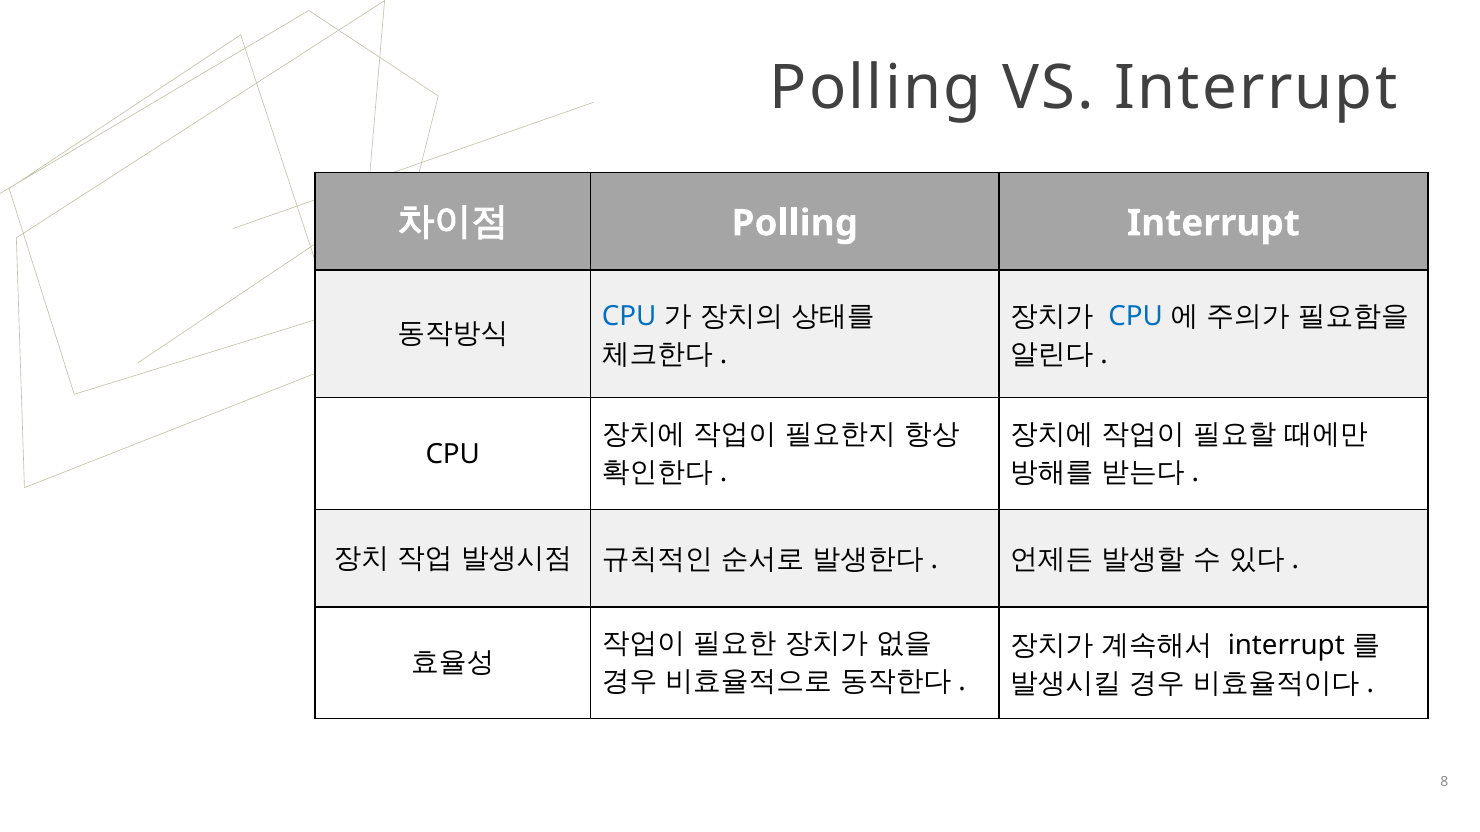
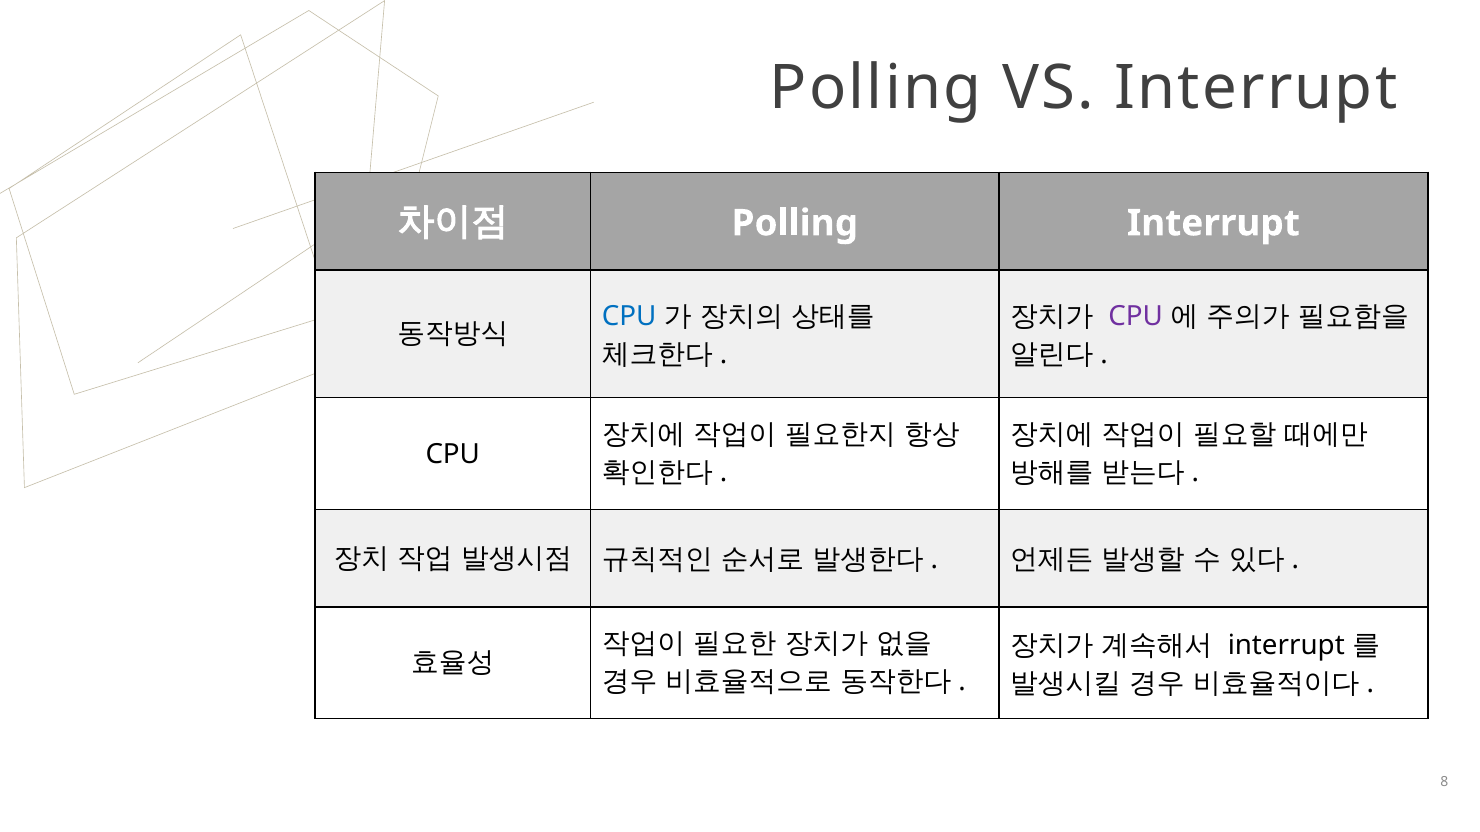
CPU at (1136, 316) colour: blue -> purple
